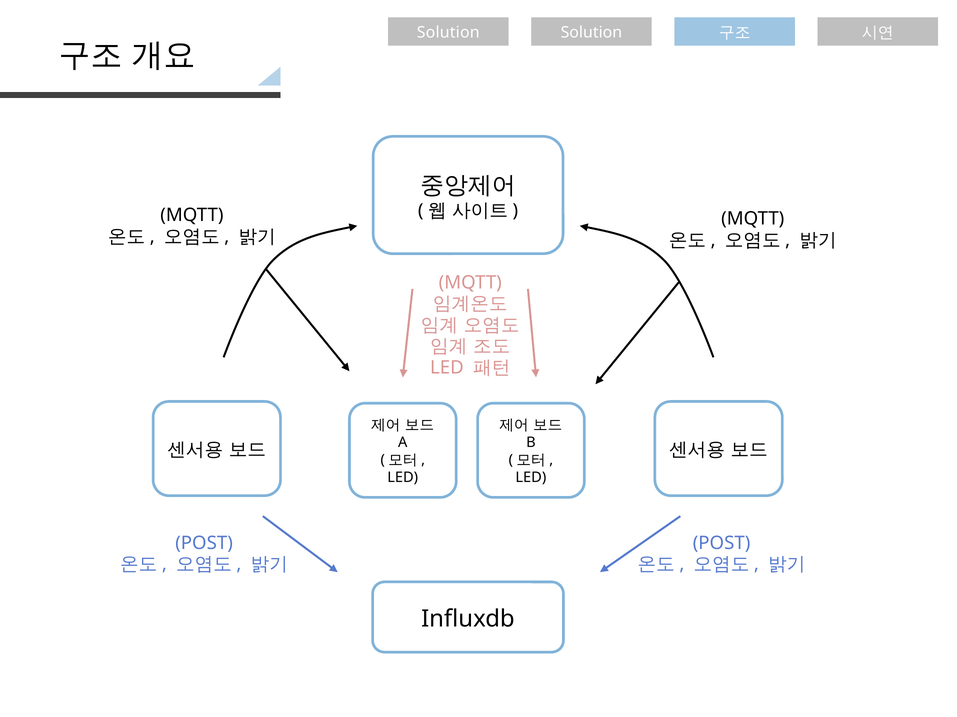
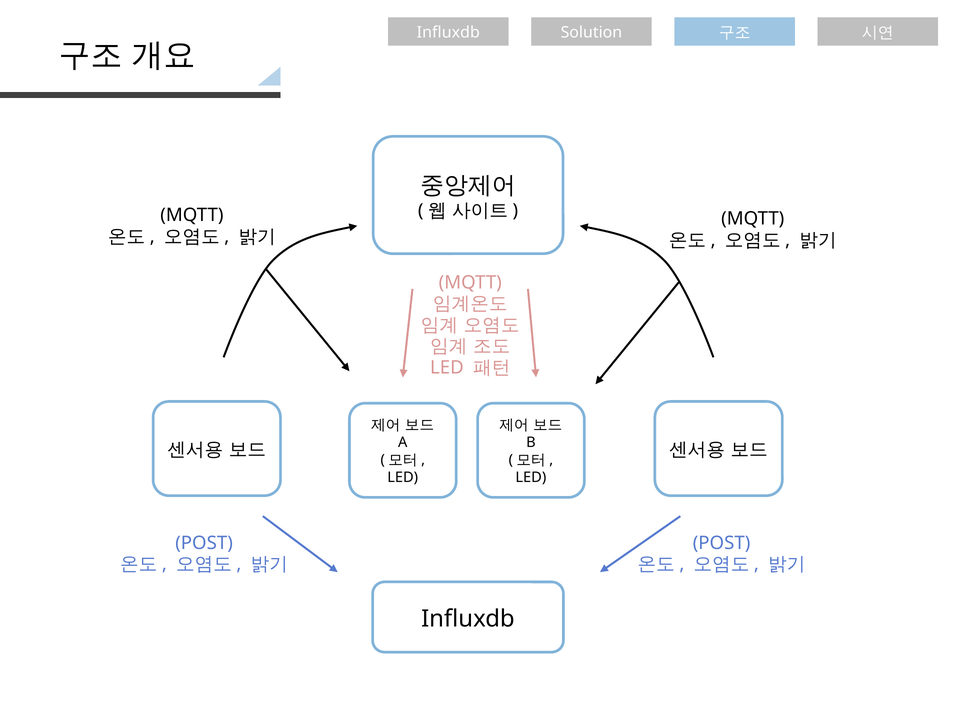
Solution at (448, 33): Solution -> Influxdb
